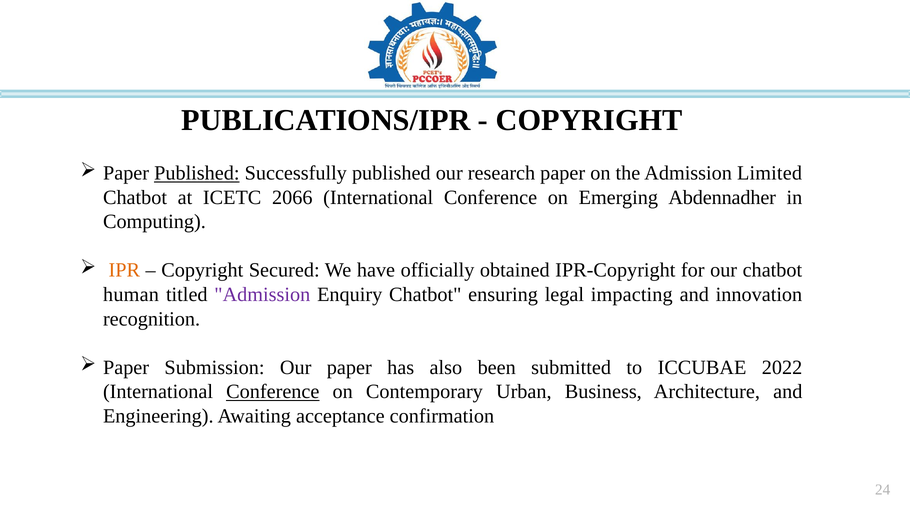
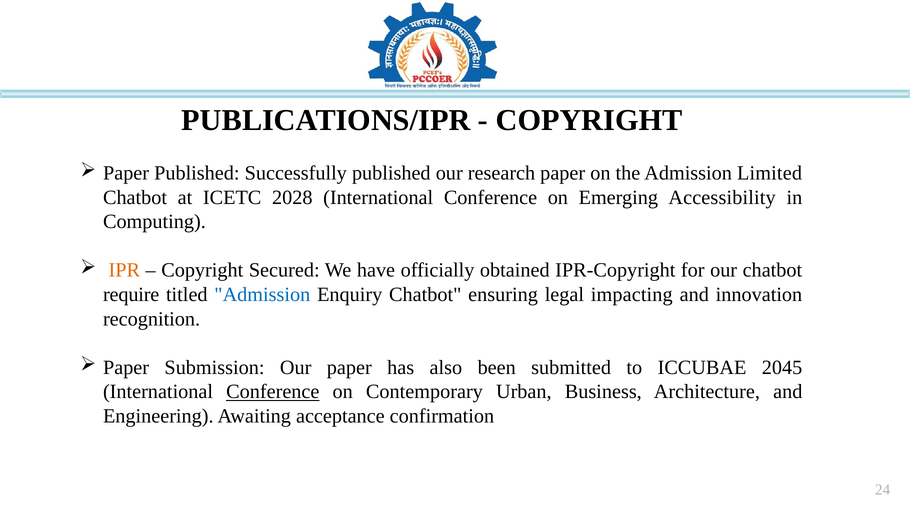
Published at (197, 173) underline: present -> none
2066: 2066 -> 2028
Abdennadher: Abdennadher -> Accessibility
human: human -> require
Admission at (262, 295) colour: purple -> blue
2022: 2022 -> 2045
